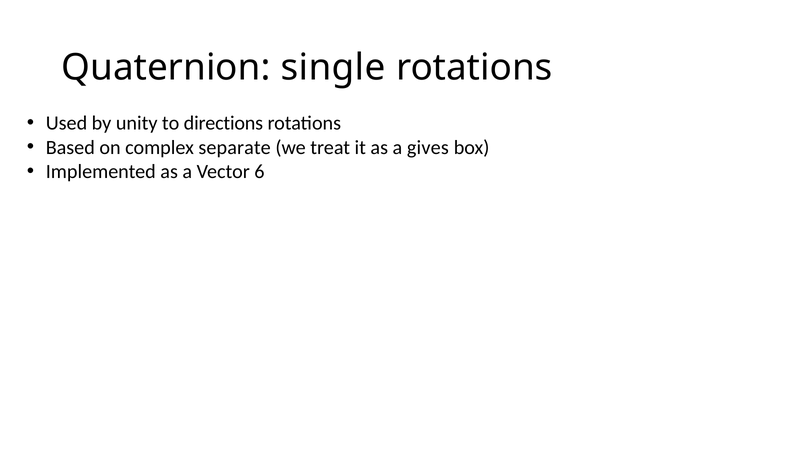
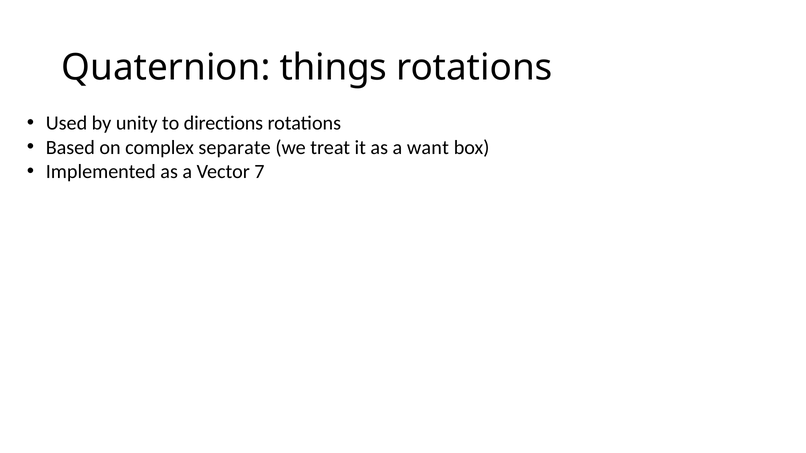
single: single -> things
gives: gives -> want
6: 6 -> 7
